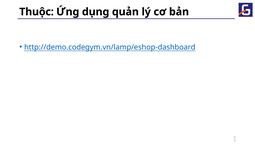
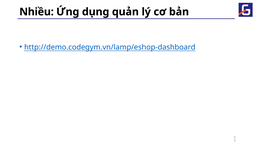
Thuộc: Thuộc -> Nhiều
